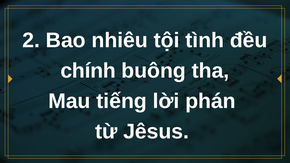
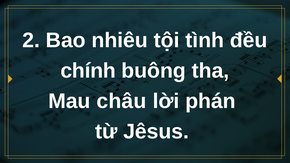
tiếng: tiếng -> châu
